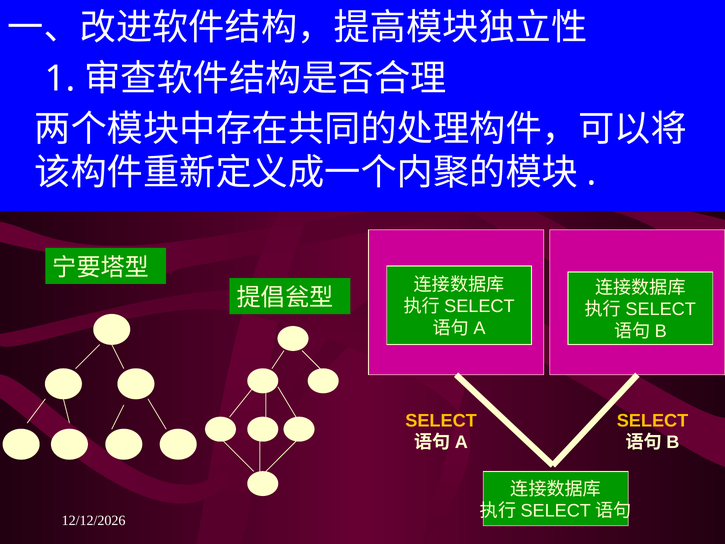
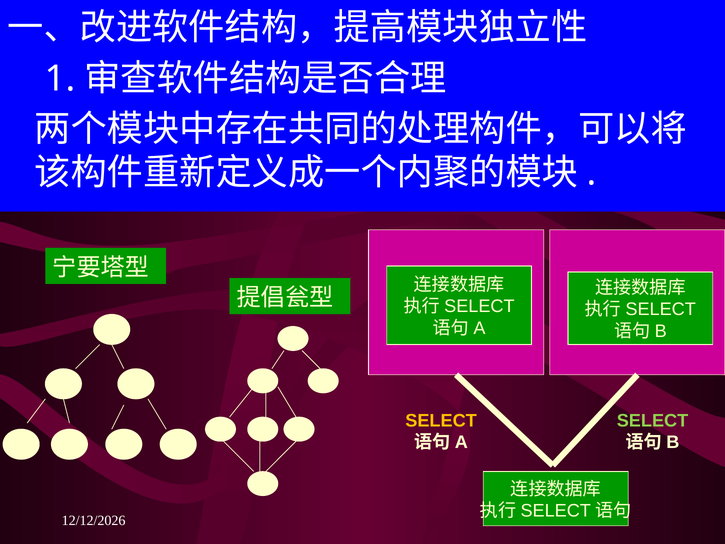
SELECT at (653, 420) colour: yellow -> light green
